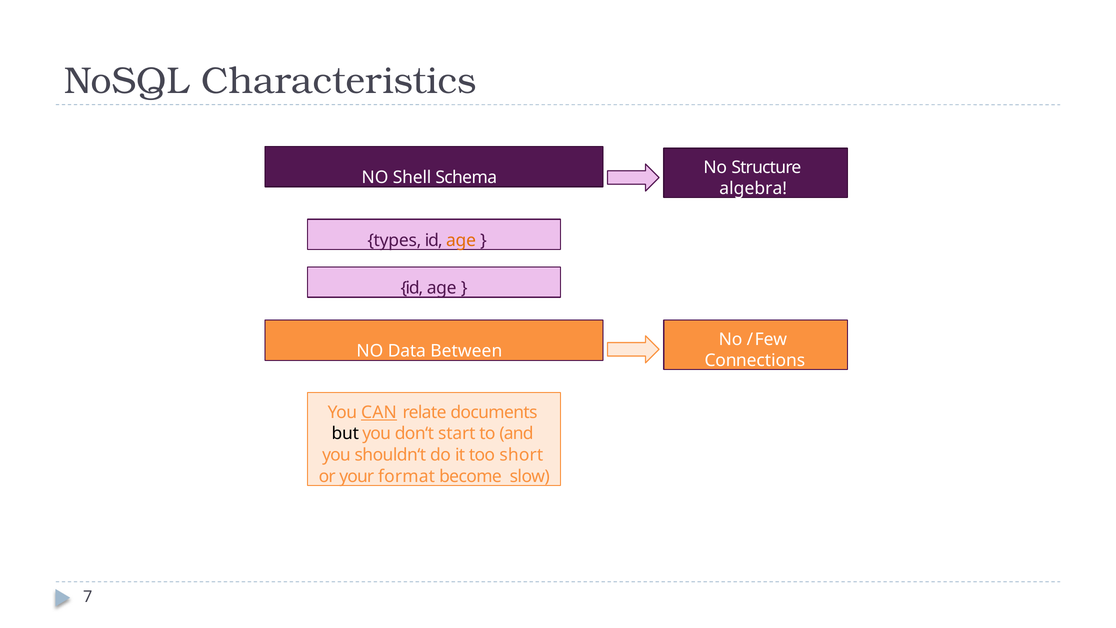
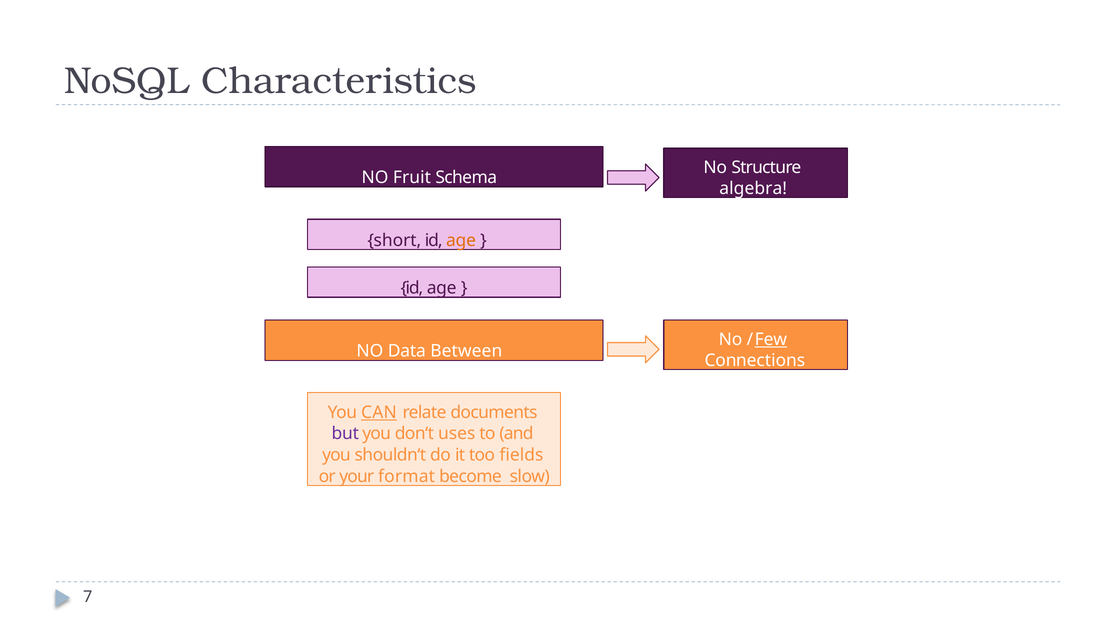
Shell: Shell -> Fruit
types: types -> short
Few underline: none -> present
but colour: black -> purple
start: start -> uses
short: short -> fields
